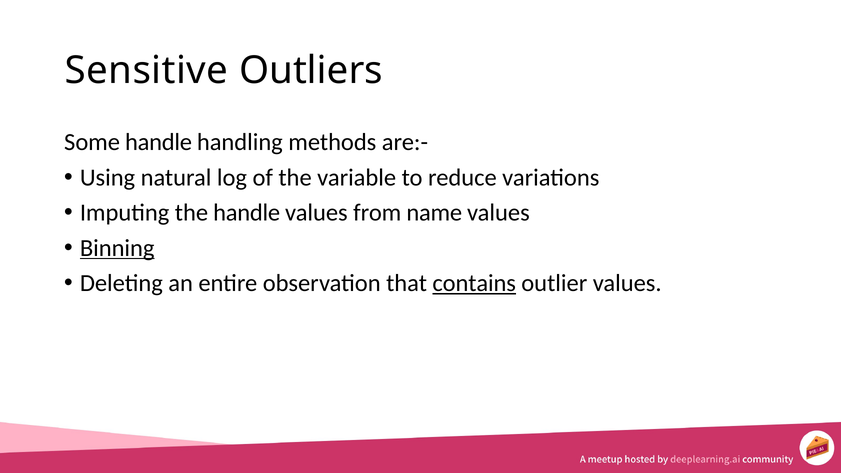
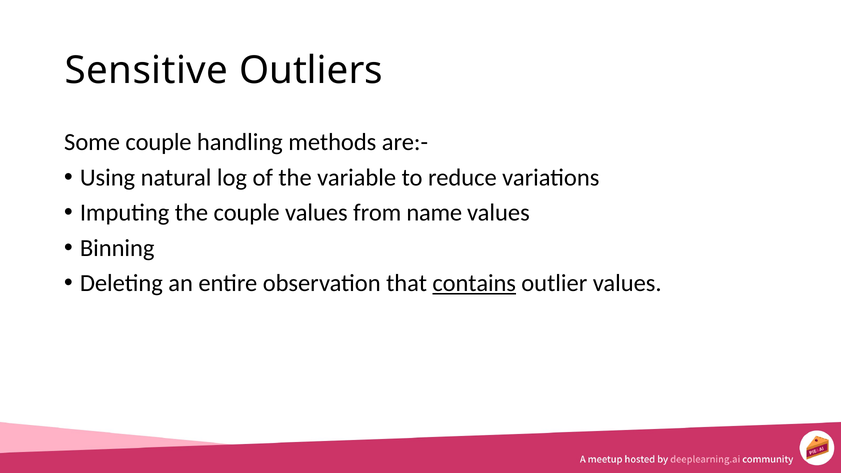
Some handle: handle -> couple
the handle: handle -> couple
Binning underline: present -> none
